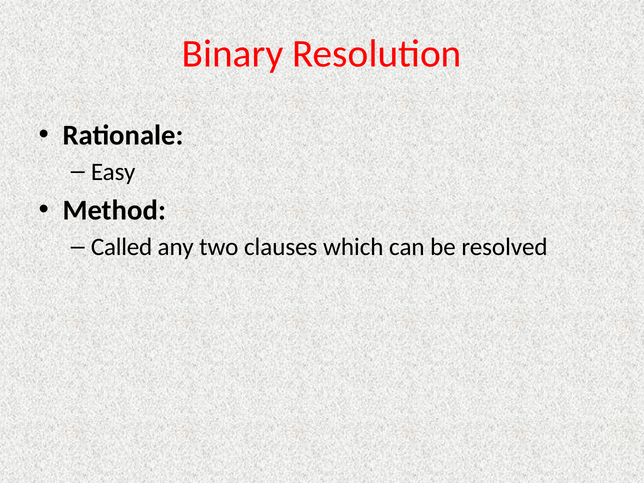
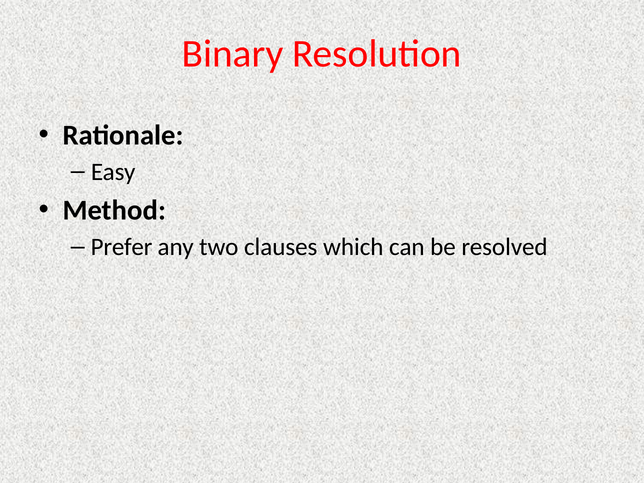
Called: Called -> Prefer
